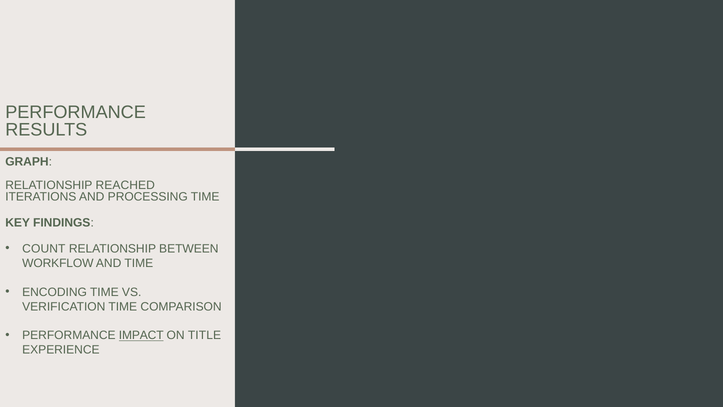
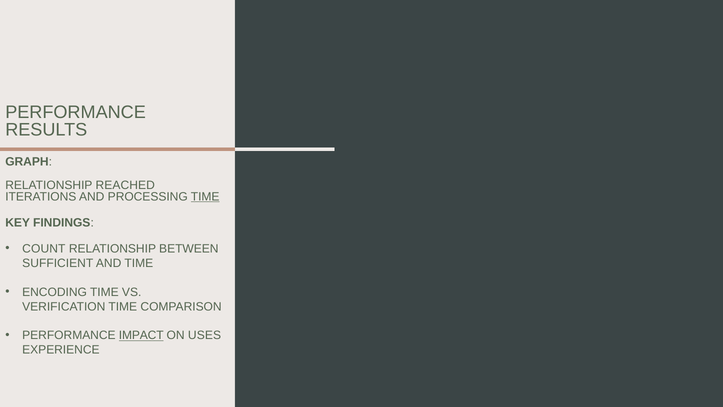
TIME at (205, 197) underline: none -> present
WORKFLOW: WORKFLOW -> SUFFICIENT
TITLE: TITLE -> USES
